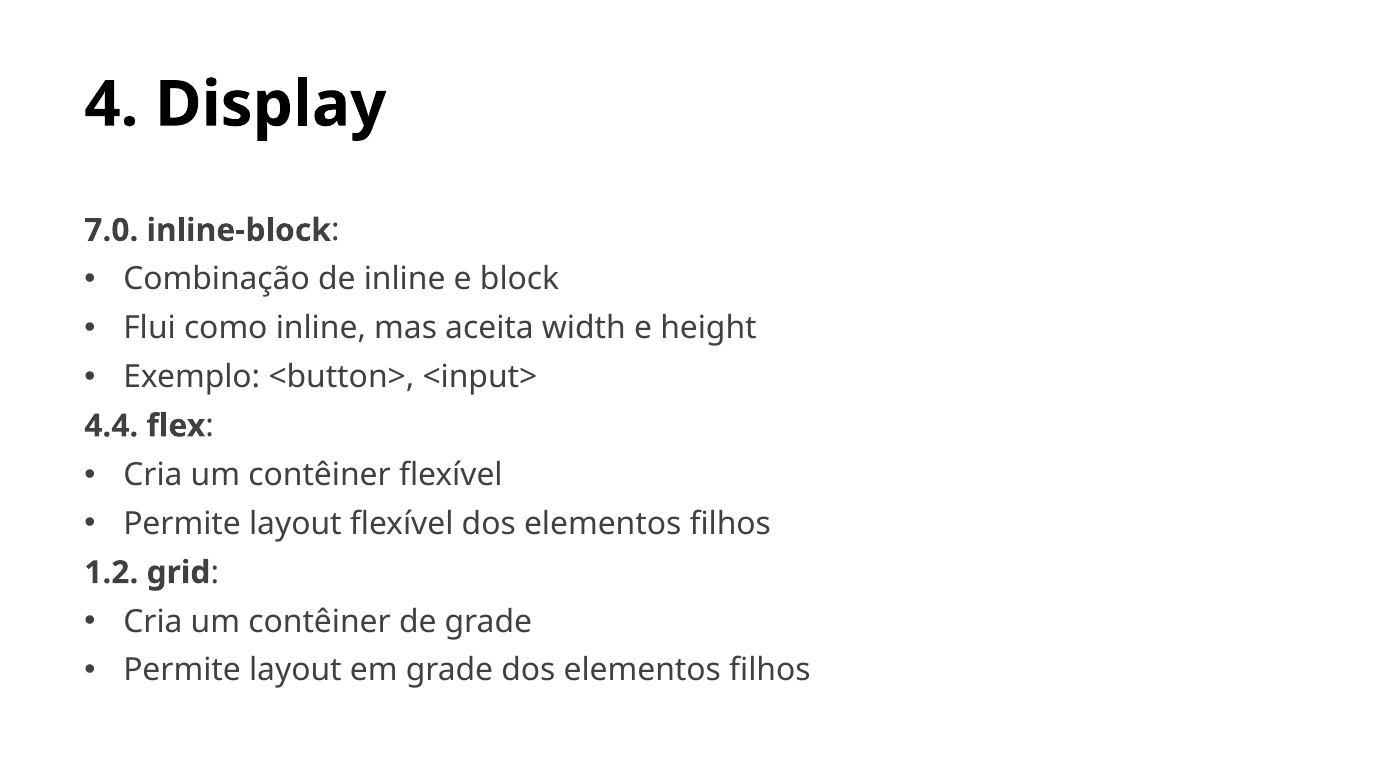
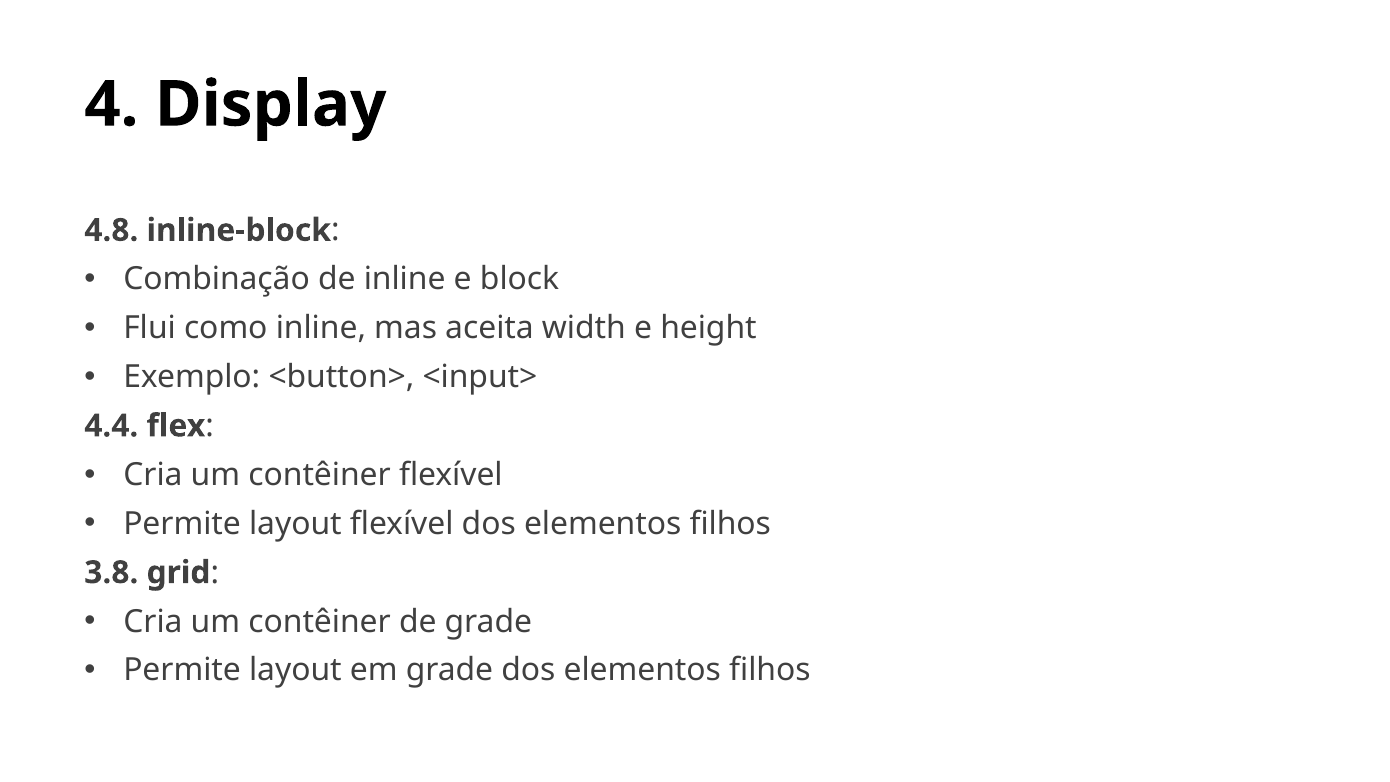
7.0: 7.0 -> 4.8
1.2: 1.2 -> 3.8
